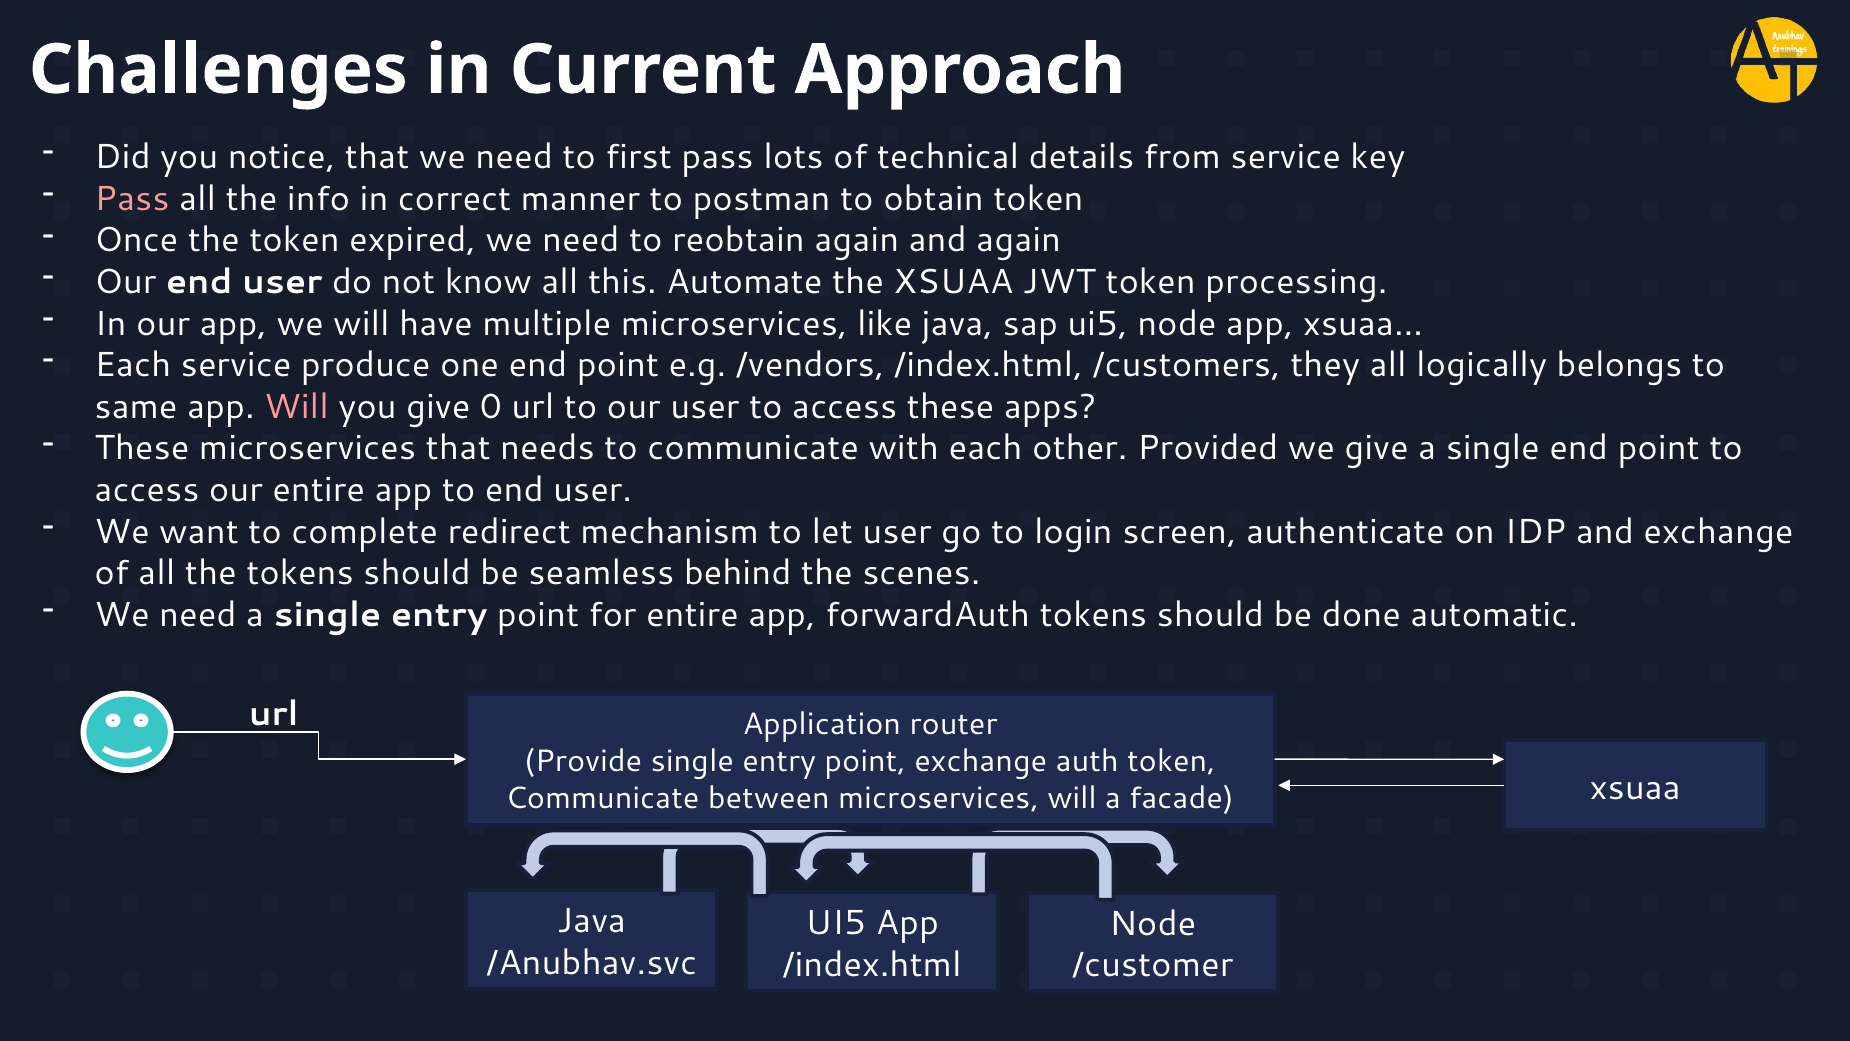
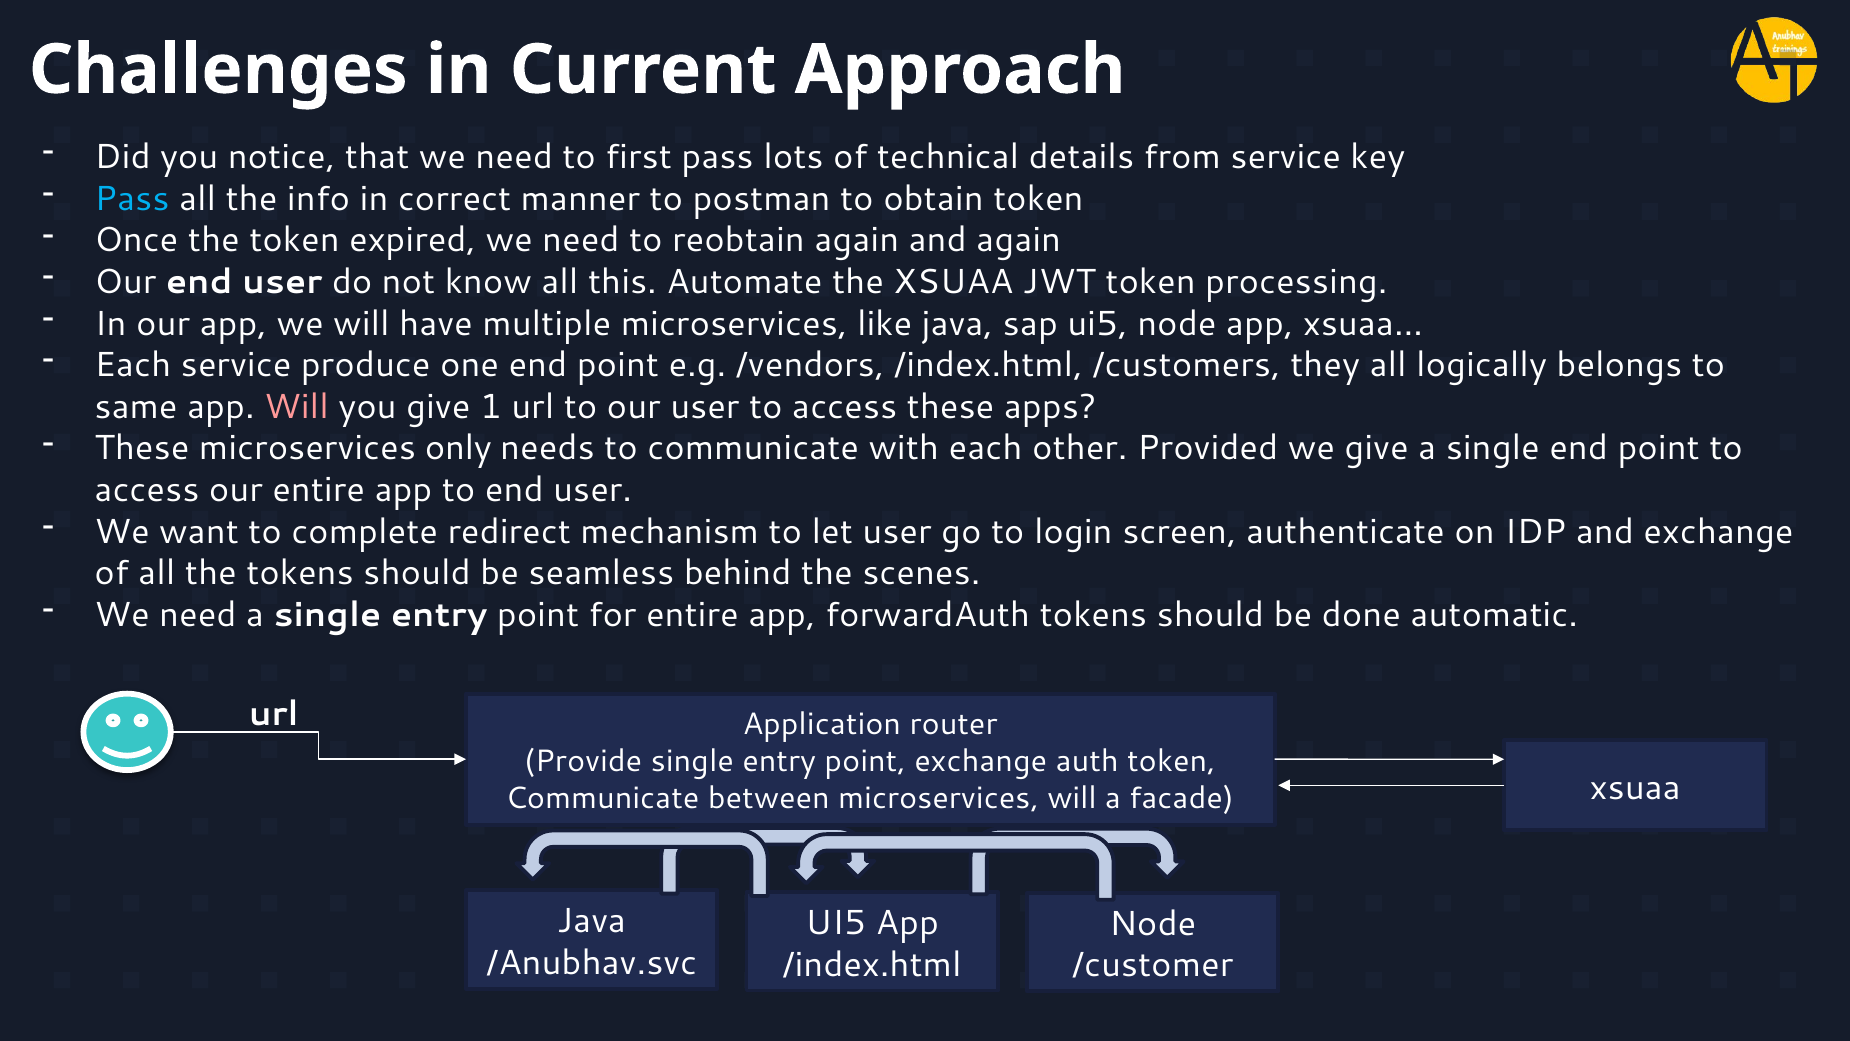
Pass at (132, 199) colour: pink -> light blue
0: 0 -> 1
microservices that: that -> only
